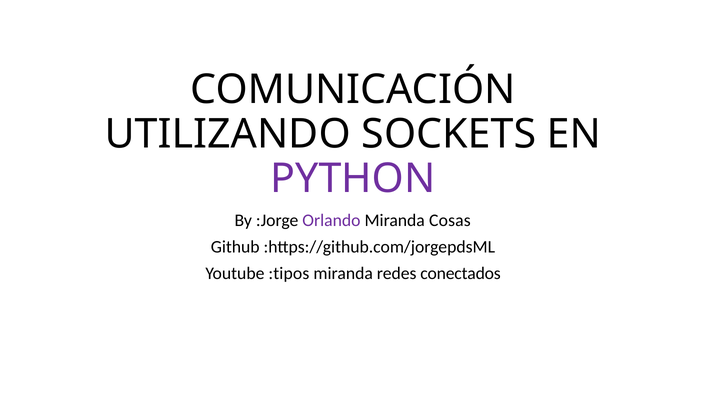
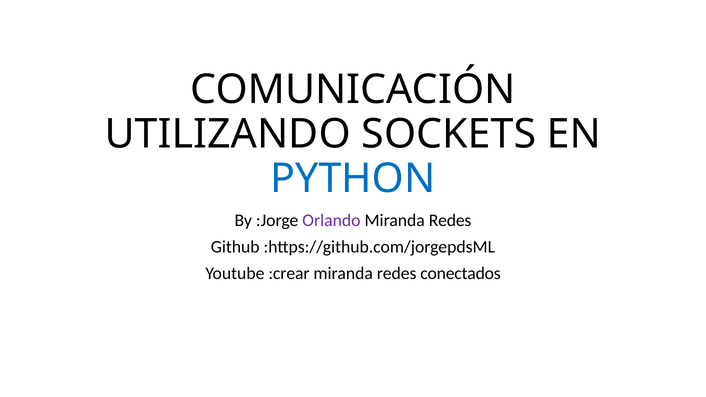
PYTHON colour: purple -> blue
Cosas at (450, 221): Cosas -> Redes
:tipos: :tipos -> :crear
